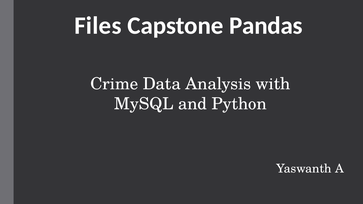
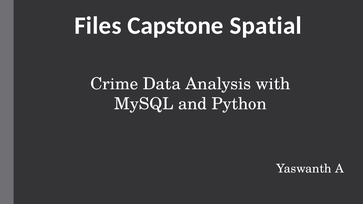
Pandas: Pandas -> Spatial
